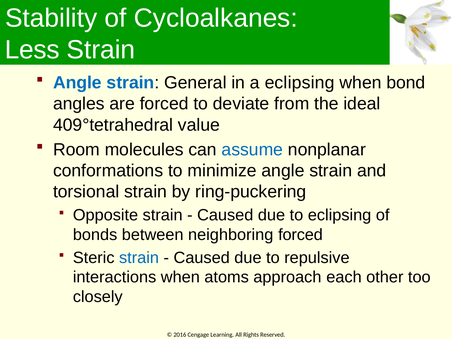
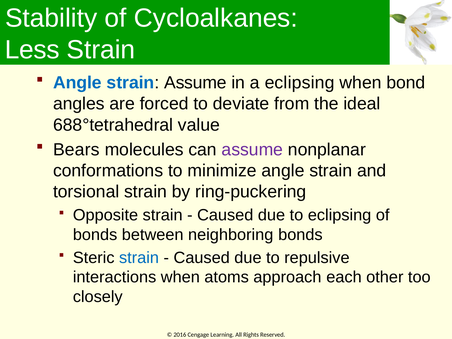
strain General: General -> Assume
409°tetrahedral: 409°tetrahedral -> 688°tetrahedral
Room: Room -> Bears
assume at (252, 150) colour: blue -> purple
neighboring forced: forced -> bonds
